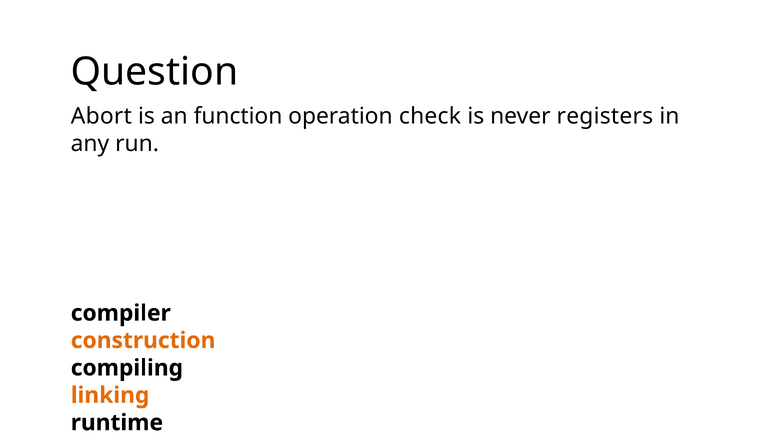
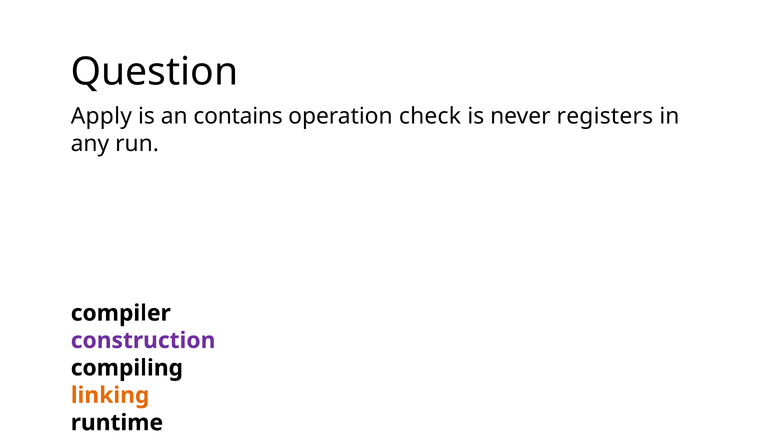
Abort: Abort -> Apply
function: function -> contains
construction colour: orange -> purple
